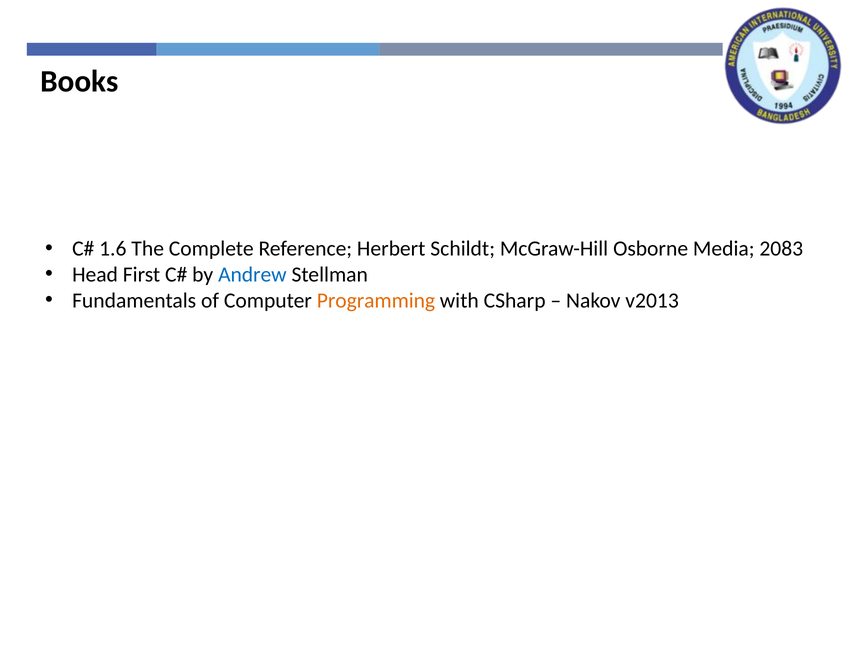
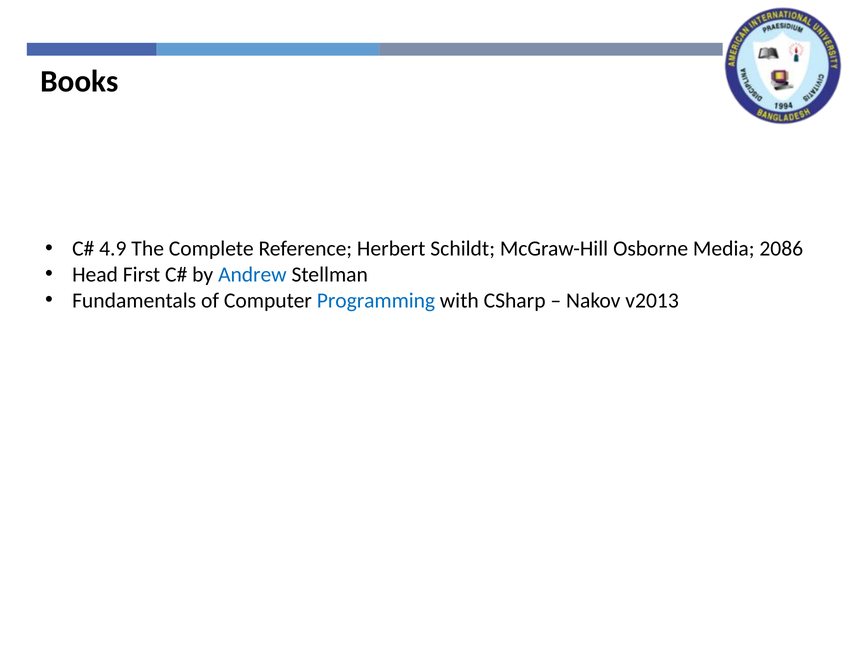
1.6: 1.6 -> 4.9
2083: 2083 -> 2086
Programming colour: orange -> blue
